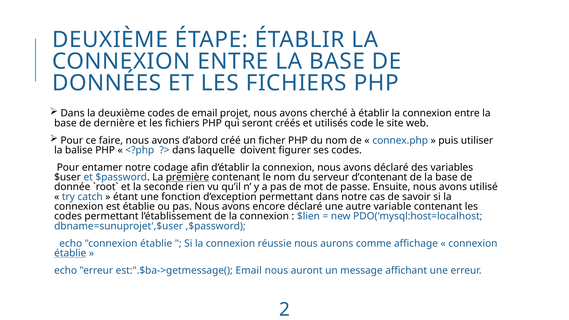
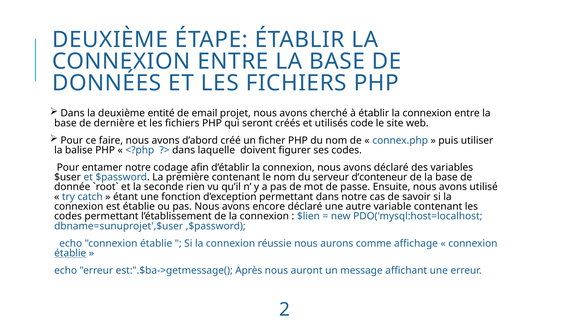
deuxième codes: codes -> entité
première underline: present -> none
d’contenant: d’contenant -> d’conteneur
est:".$ba->getmessage( Email: Email -> Après
